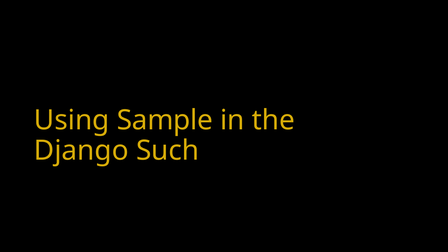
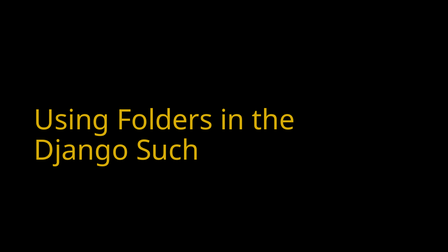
Sample: Sample -> Folders
